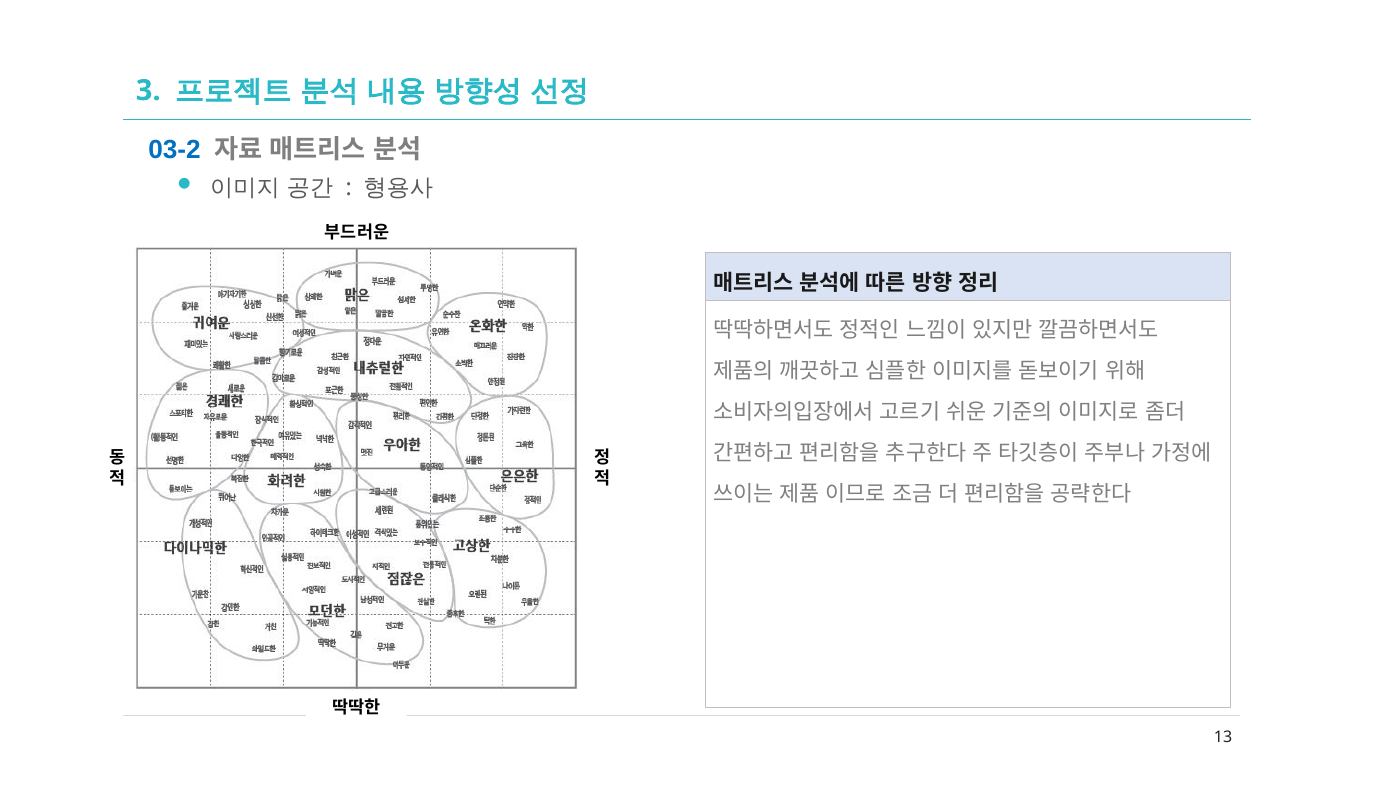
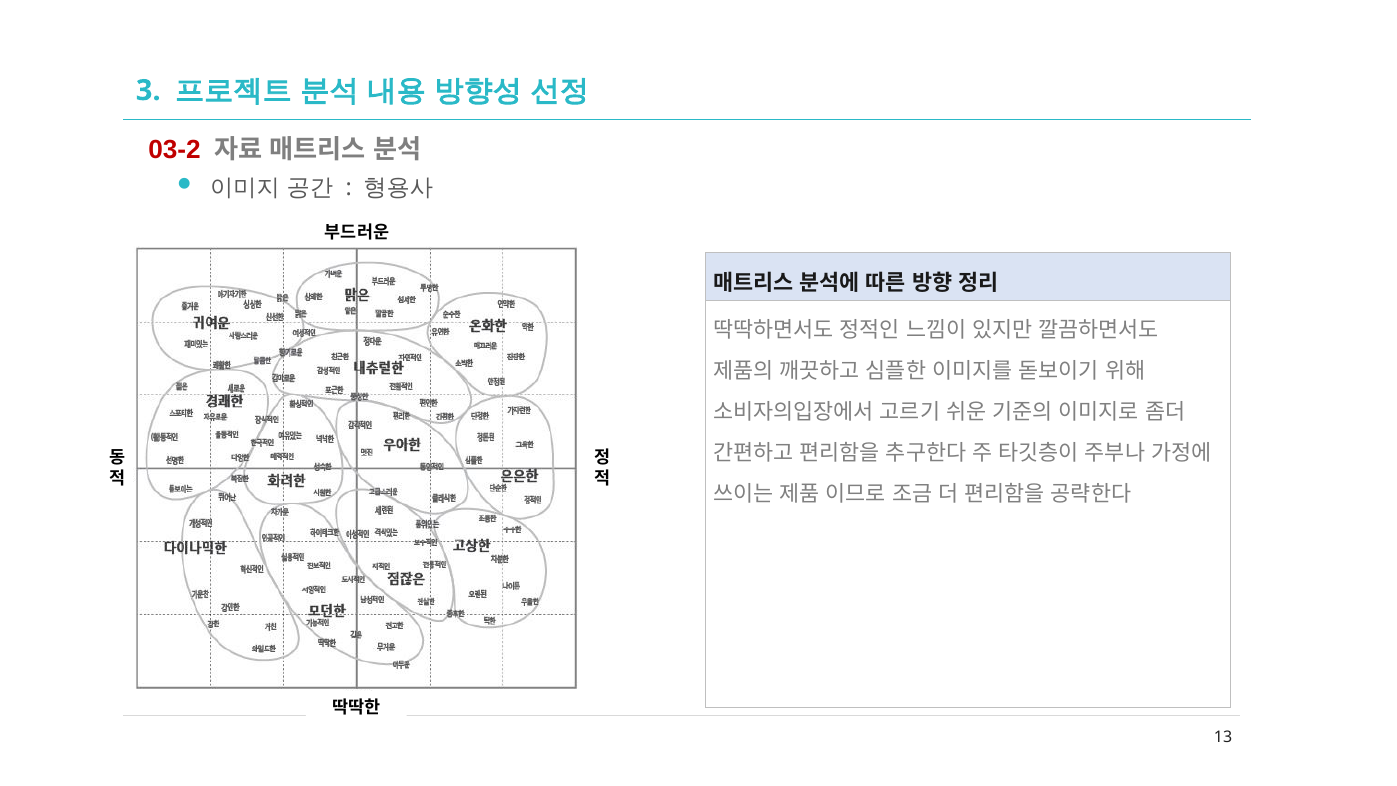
03-2 colour: blue -> red
